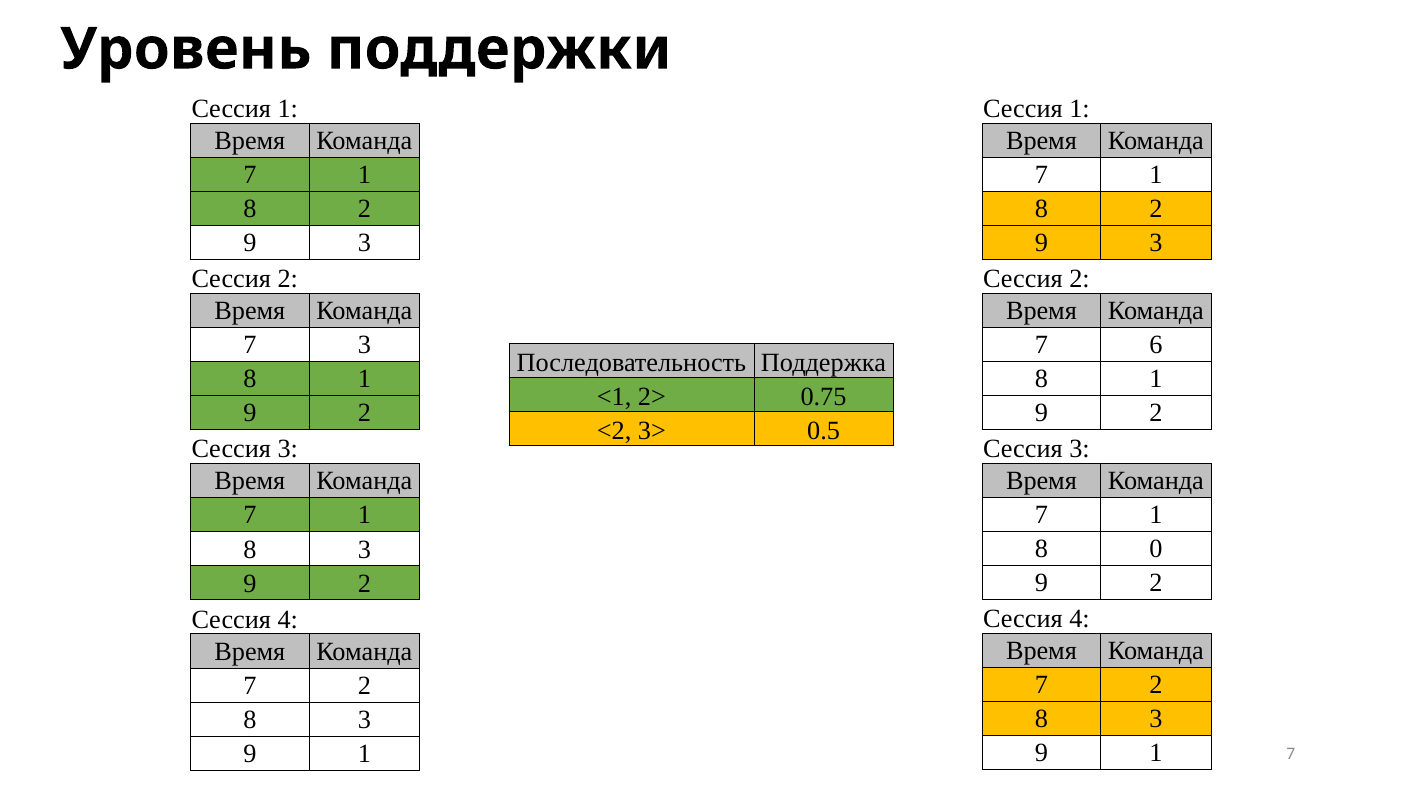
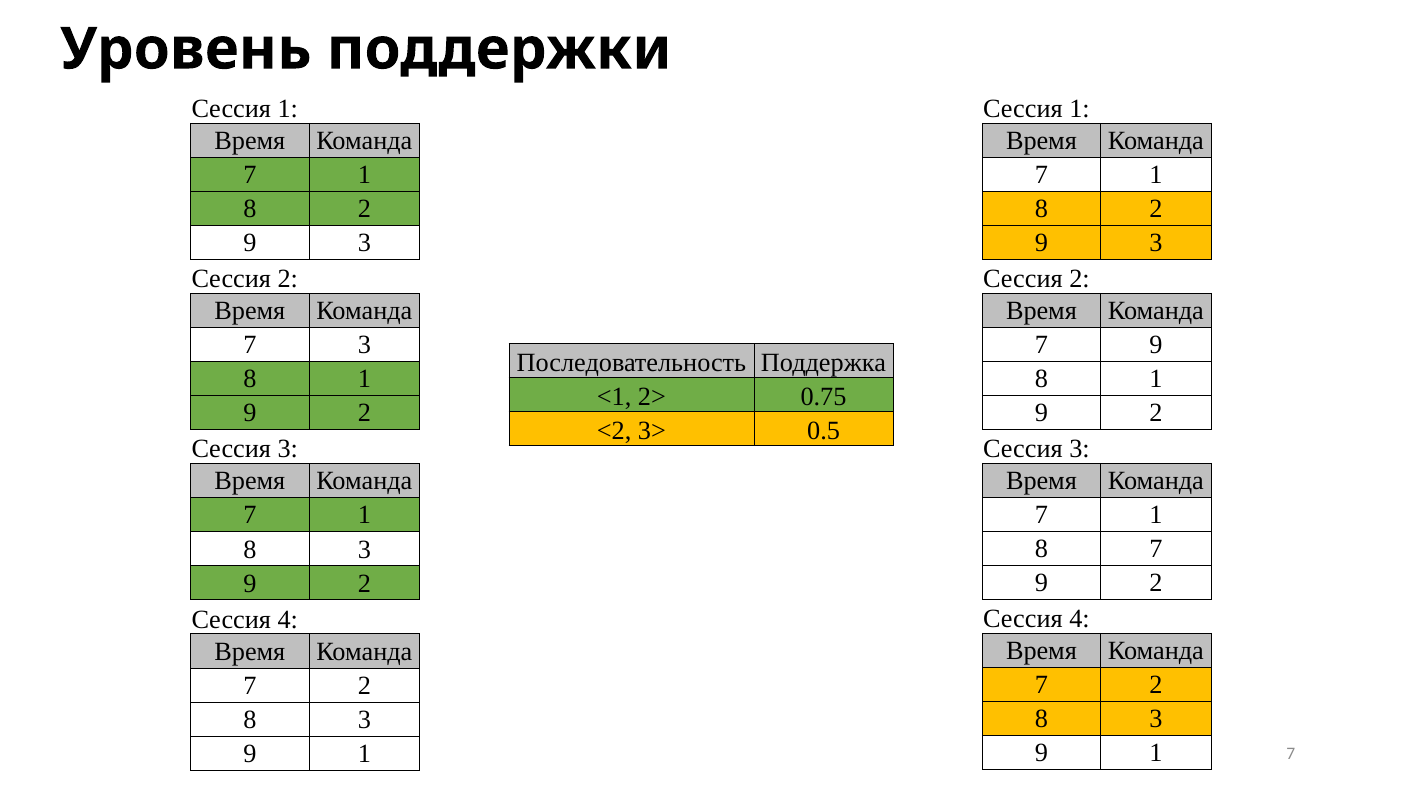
6 at (1156, 345): 6 -> 9
8 0: 0 -> 7
